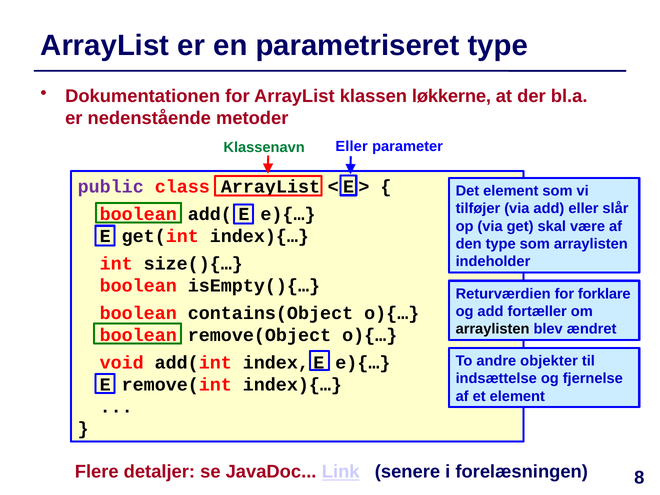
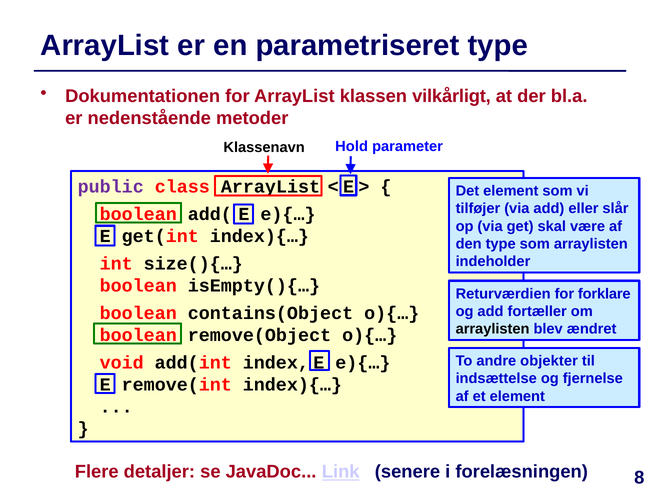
løkkerne: løkkerne -> vilkårligt
Eller at (352, 146): Eller -> Hold
Klassenavn colour: green -> black
